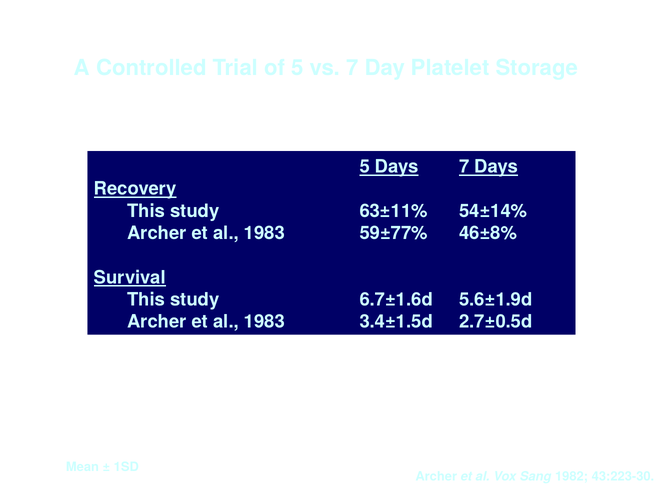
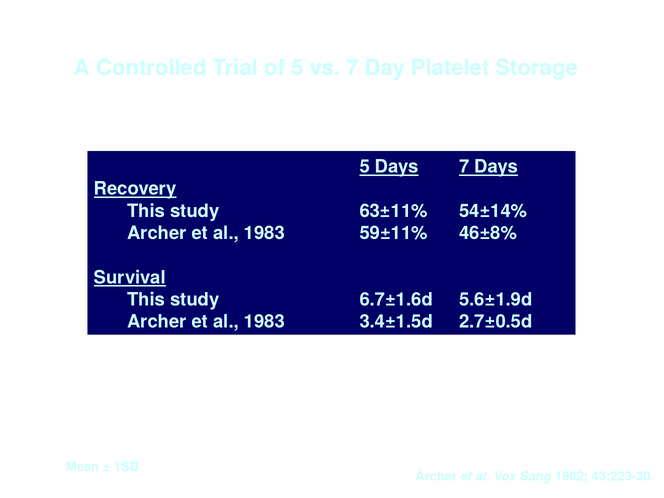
59±77%: 59±77% -> 59±11%
